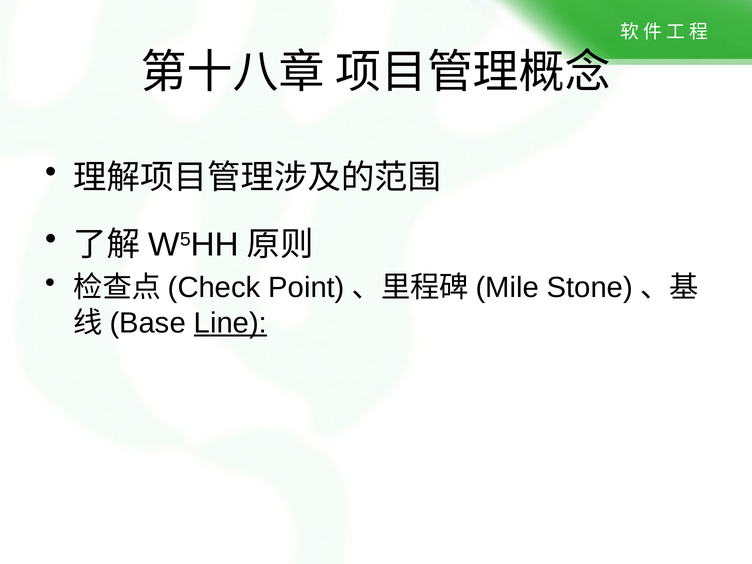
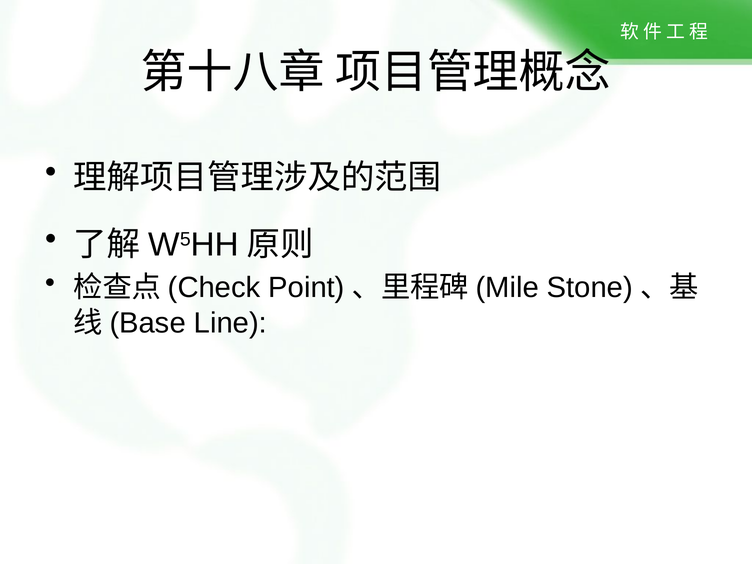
Line underline: present -> none
